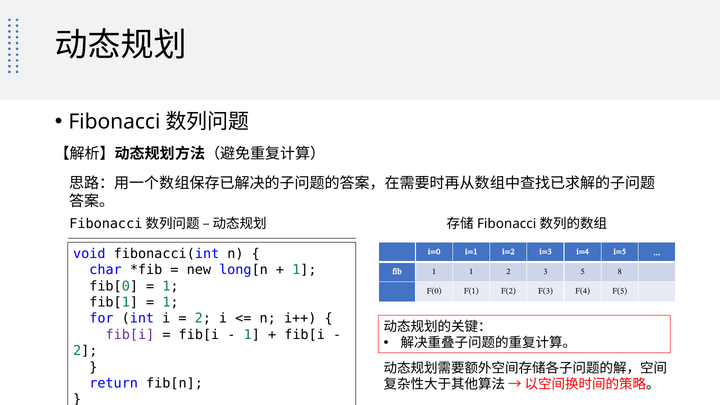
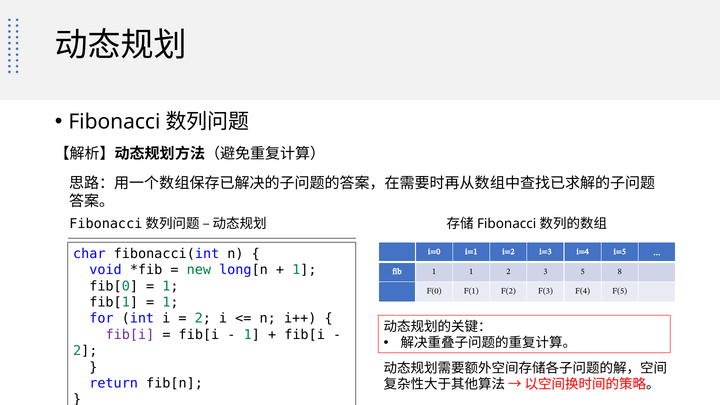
void: void -> char
char: char -> void
new colour: black -> green
